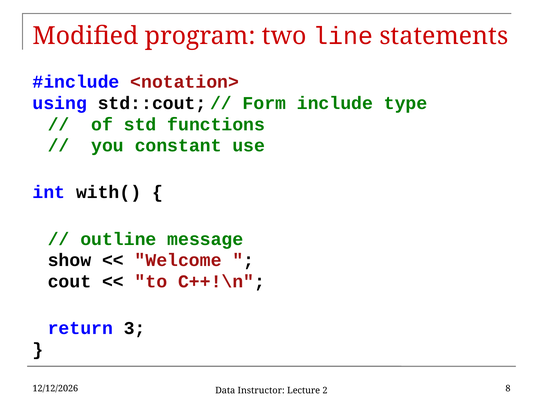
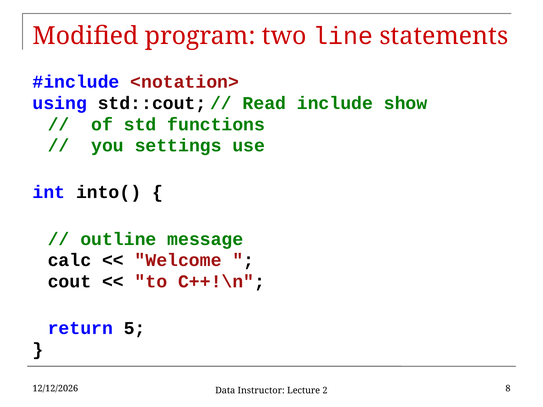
Form: Form -> Read
type: type -> show
constant: constant -> settings
with(: with( -> into(
show: show -> calc
3: 3 -> 5
